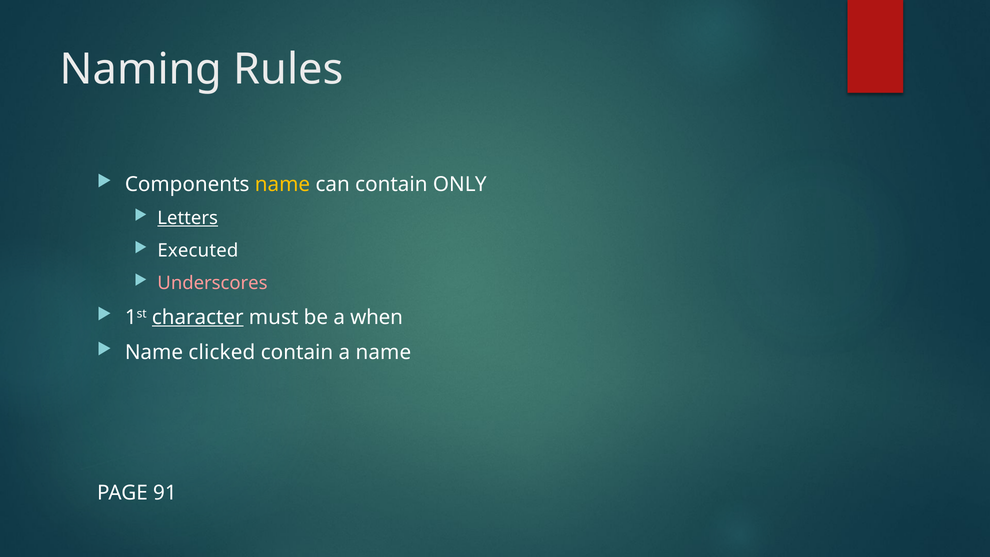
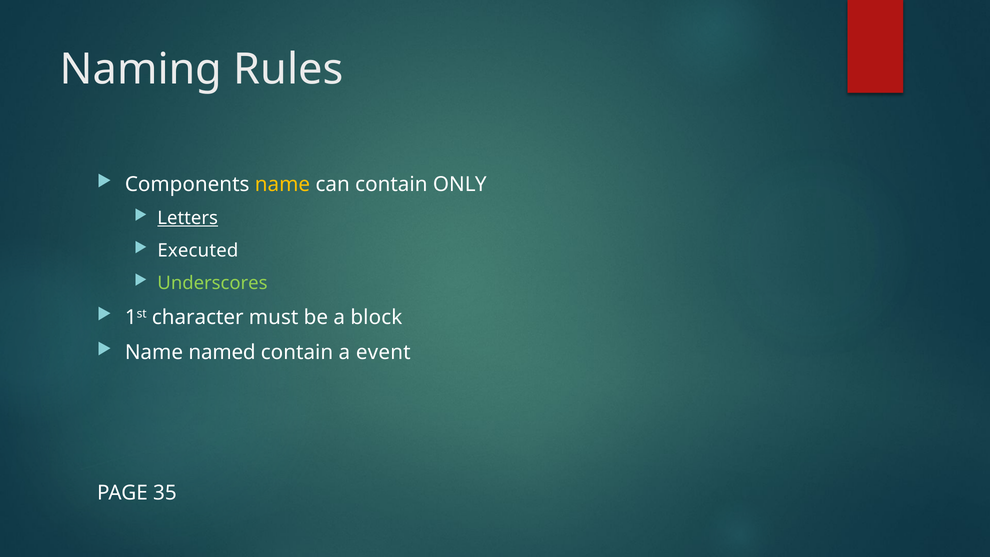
Underscores colour: pink -> light green
character underline: present -> none
when: when -> block
clicked: clicked -> named
a name: name -> event
91: 91 -> 35
